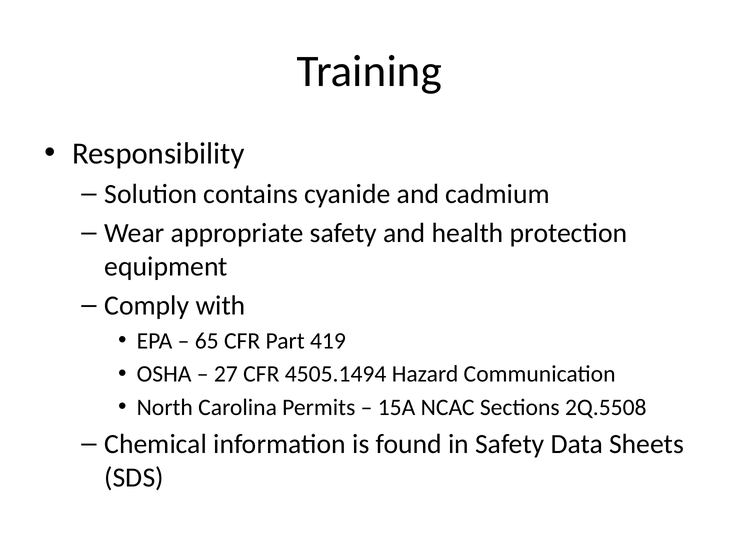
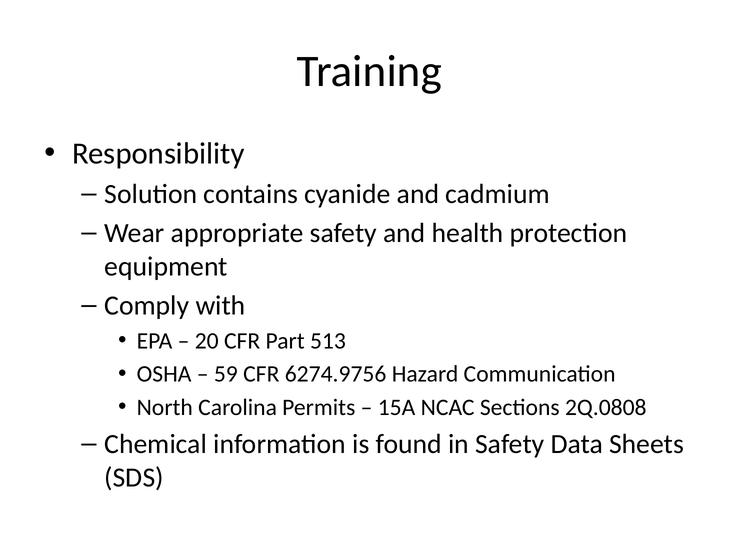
65: 65 -> 20
419: 419 -> 513
27: 27 -> 59
4505.1494: 4505.1494 -> 6274.9756
2Q.5508: 2Q.5508 -> 2Q.0808
